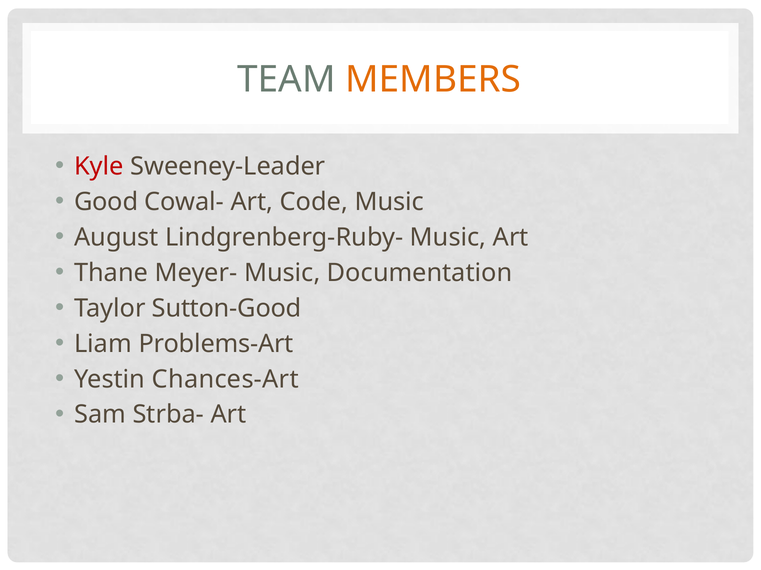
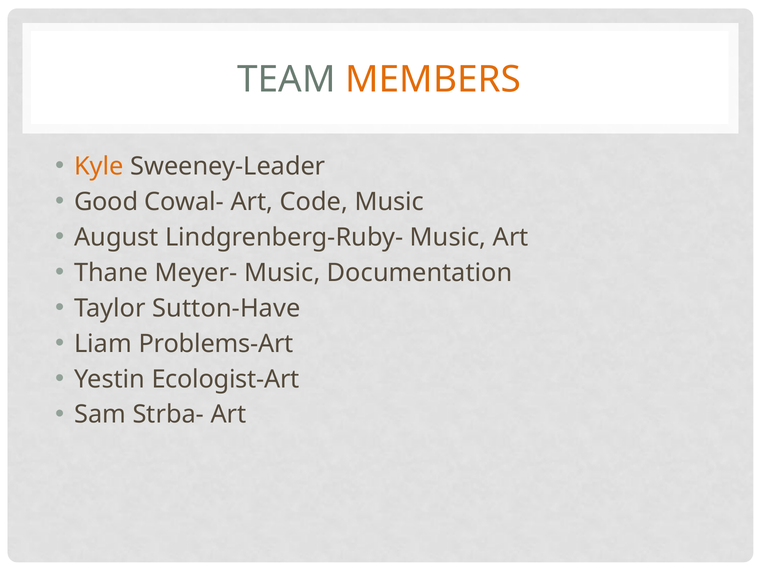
Kyle colour: red -> orange
Sutton-Good: Sutton-Good -> Sutton-Have
Chances-Art: Chances-Art -> Ecologist-Art
